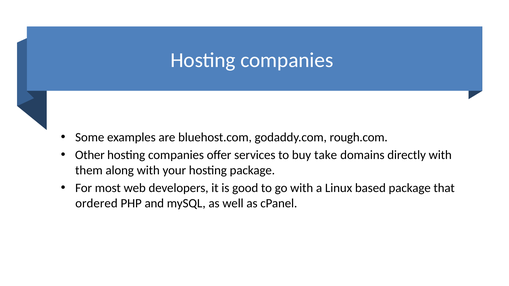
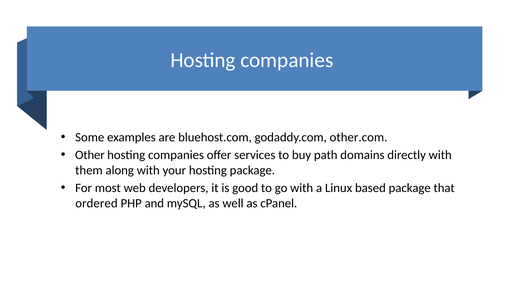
rough.com: rough.com -> other.com
take: take -> path
